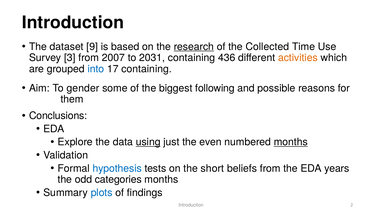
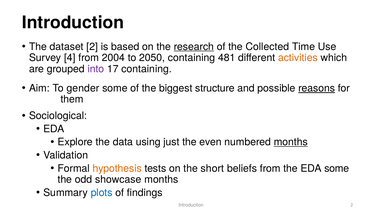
dataset 9: 9 -> 2
3: 3 -> 4
2007: 2007 -> 2004
2031: 2031 -> 2050
436: 436 -> 481
into colour: blue -> purple
following: following -> structure
reasons underline: none -> present
Conclusions: Conclusions -> Sociological
using underline: present -> none
hypothesis colour: blue -> orange
EDA years: years -> some
categories: categories -> showcase
